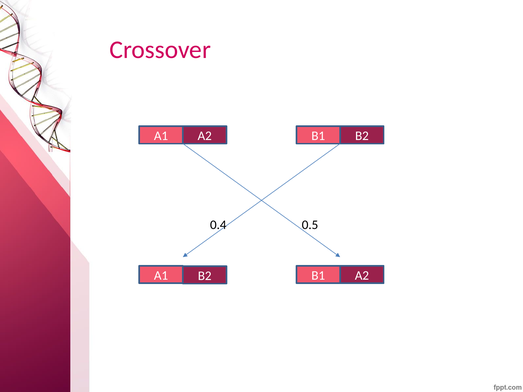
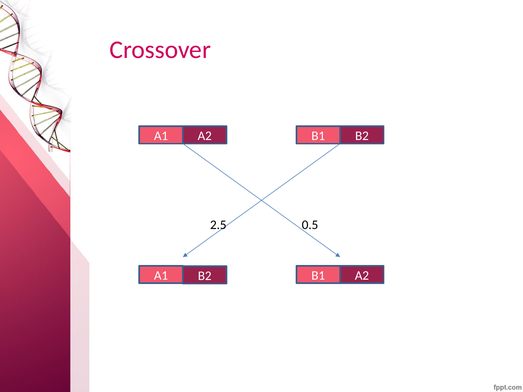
0.4: 0.4 -> 2.5
